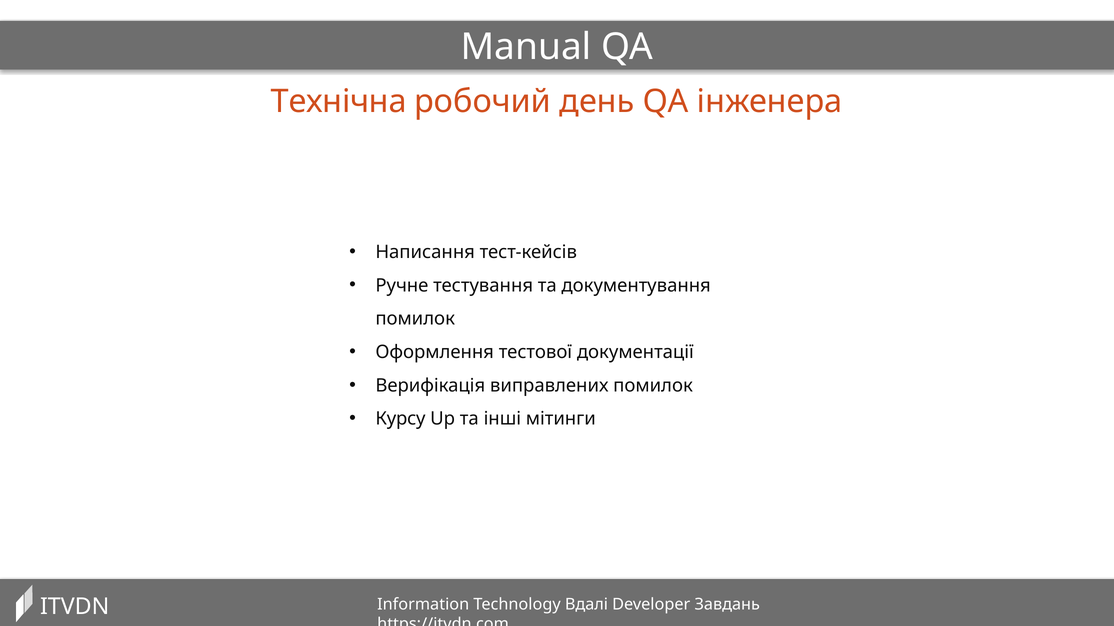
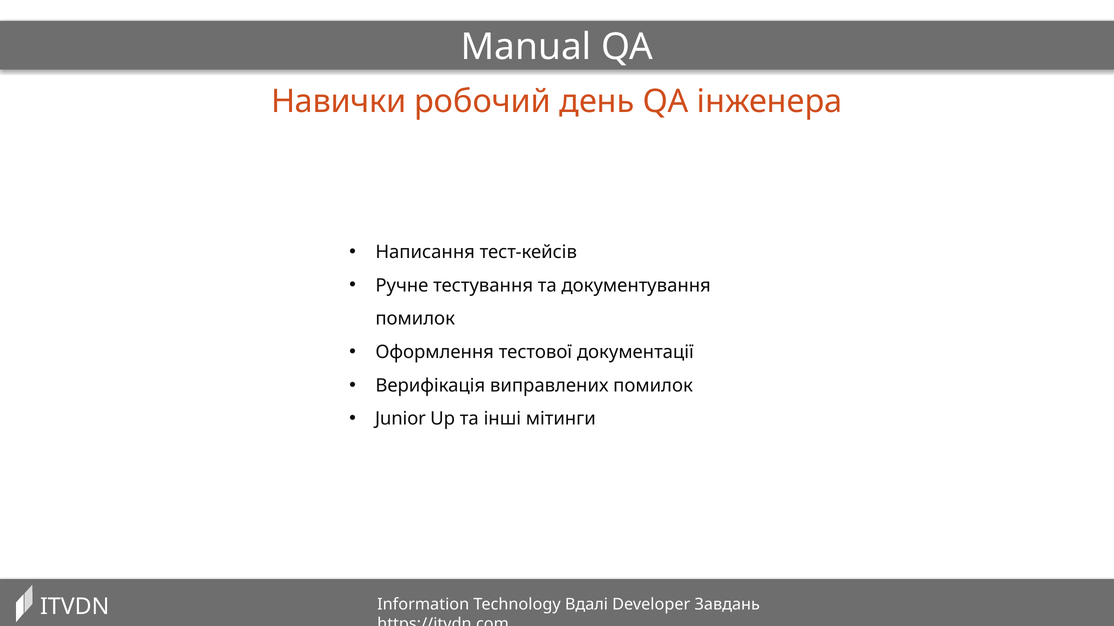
Технічна: Технічна -> Навички
Курсу: Курсу -> Junior
